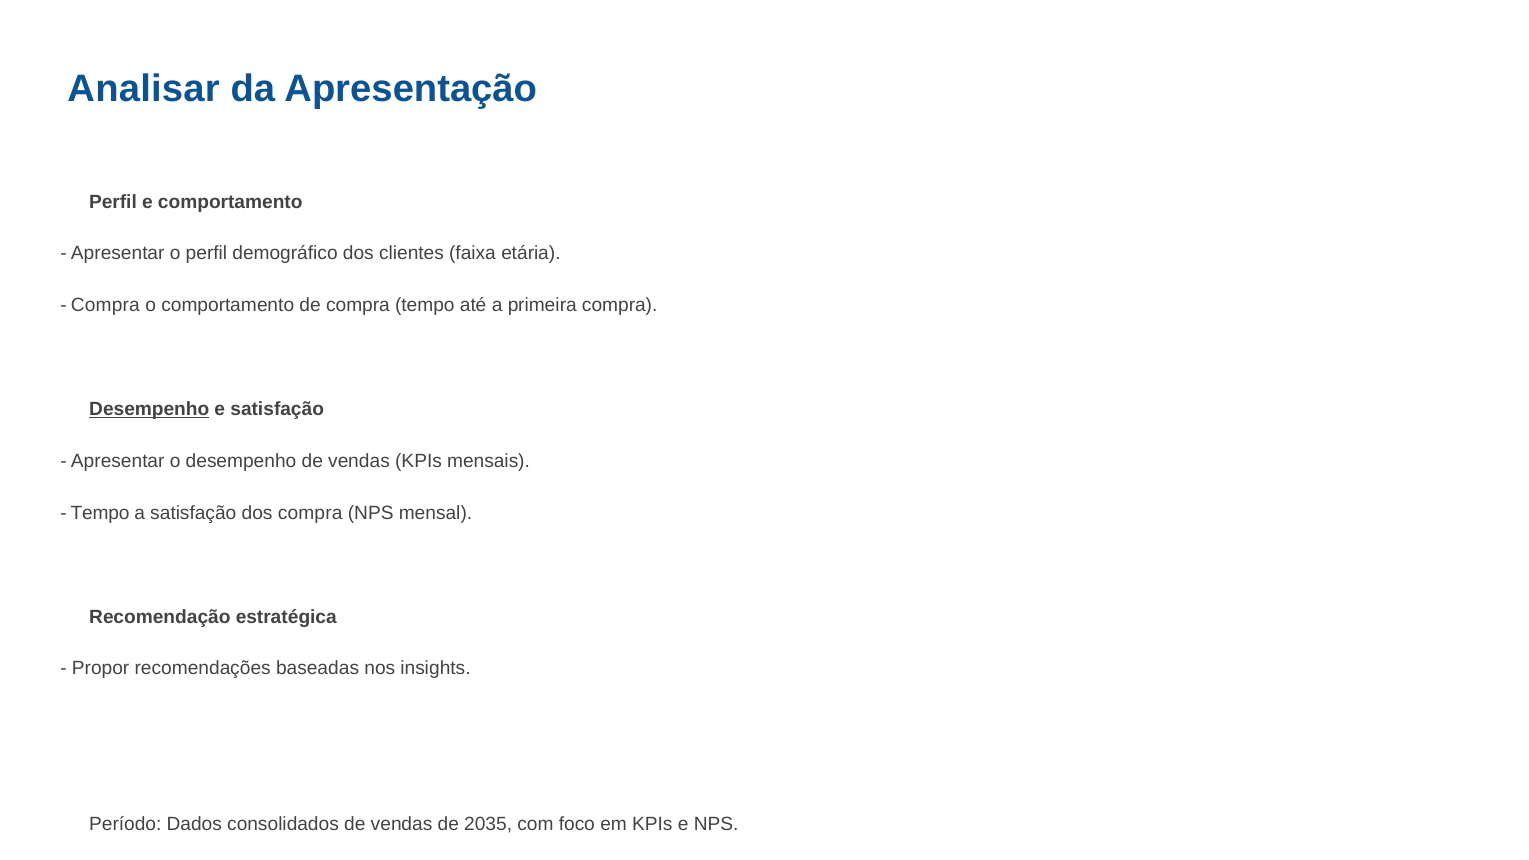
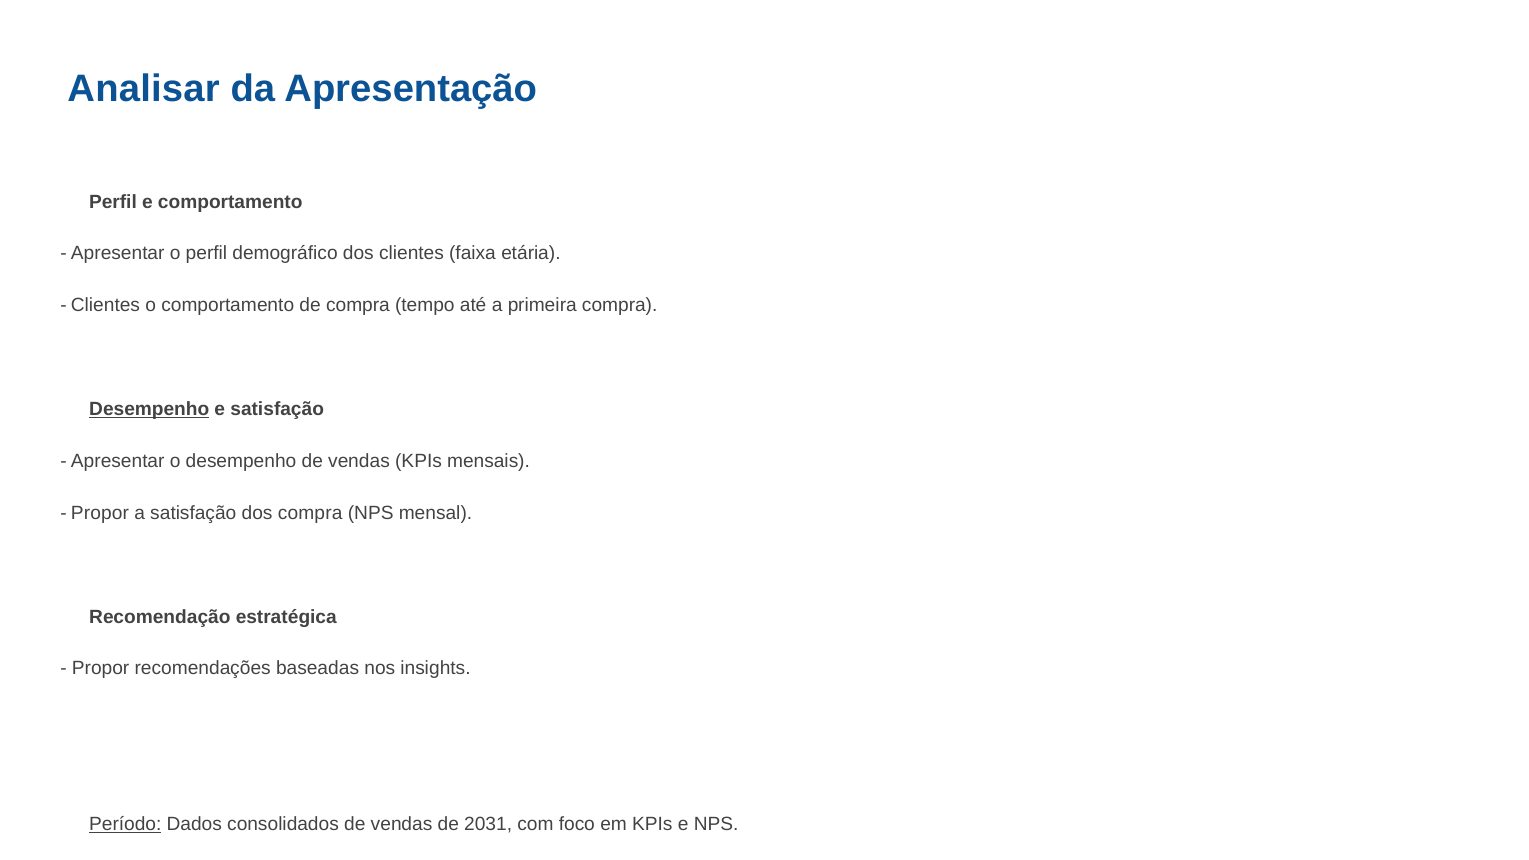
Compra at (105, 306): Compra -> Clientes
Tempo at (100, 513): Tempo -> Propor
Período underline: none -> present
2035: 2035 -> 2031
